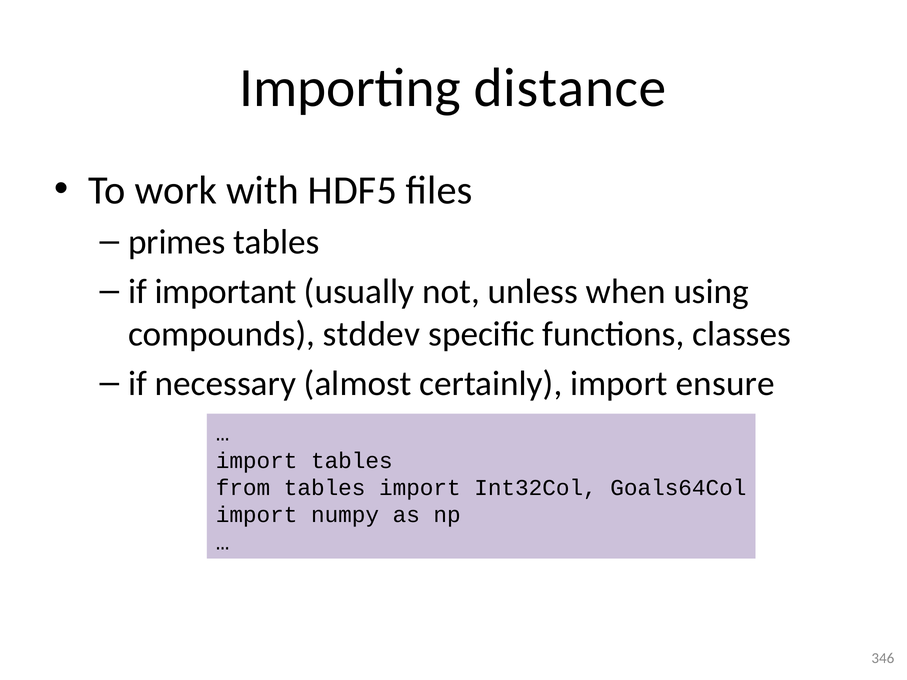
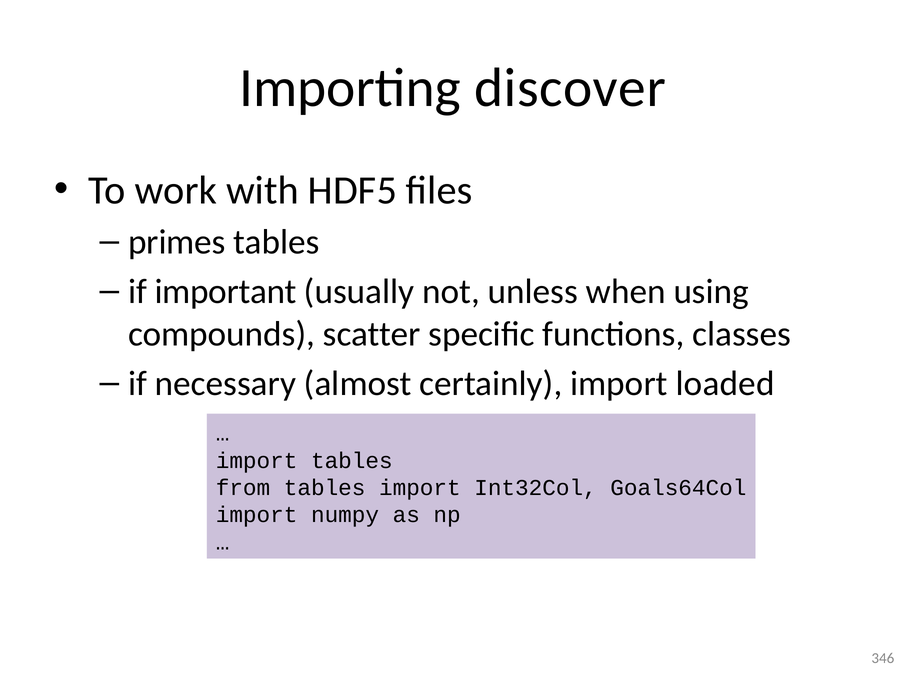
distance: distance -> discover
stddev: stddev -> scatter
ensure: ensure -> loaded
